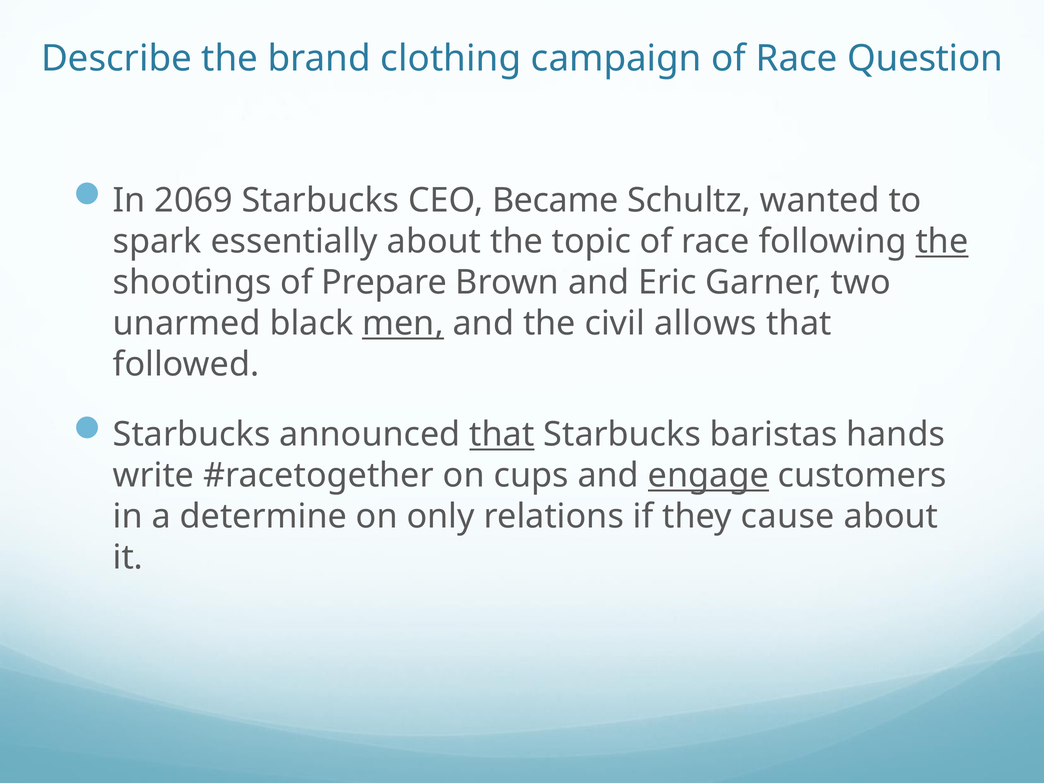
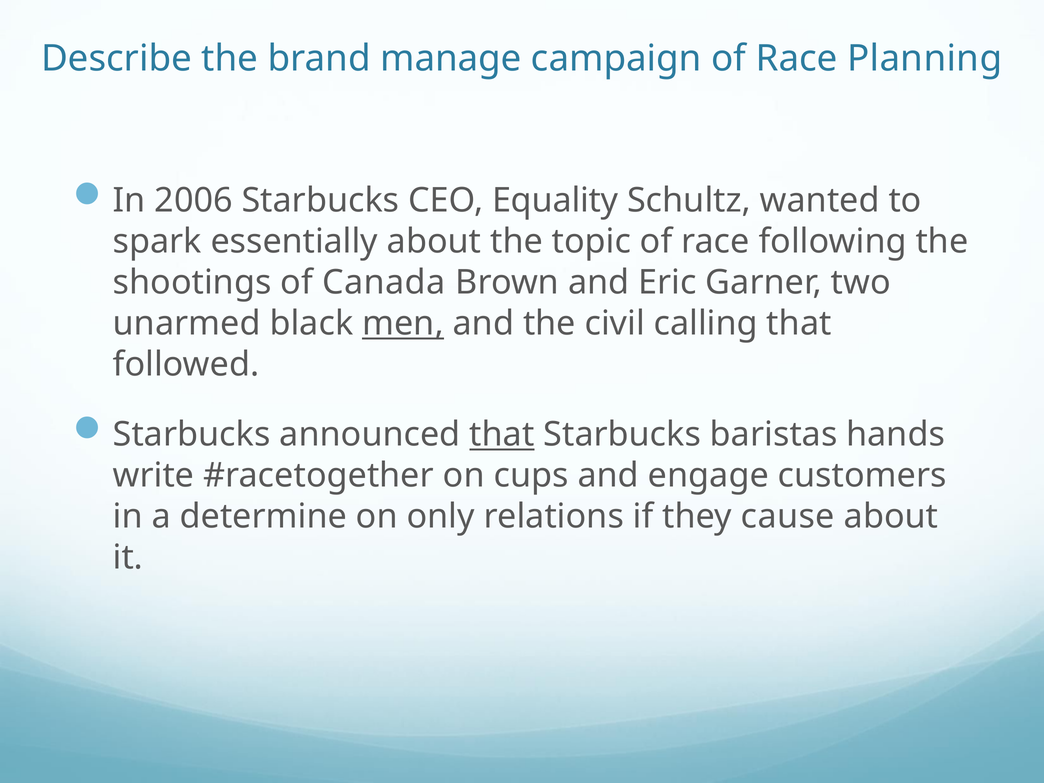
clothing: clothing -> manage
Question: Question -> Planning
2069: 2069 -> 2006
Became: Became -> Equality
the at (942, 242) underline: present -> none
Prepare: Prepare -> Canada
allows: allows -> calling
engage underline: present -> none
